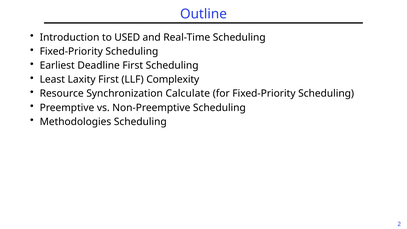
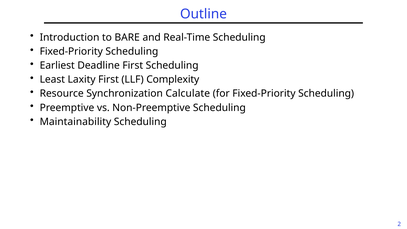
USED: USED -> BARE
Methodologies: Methodologies -> Maintainability
